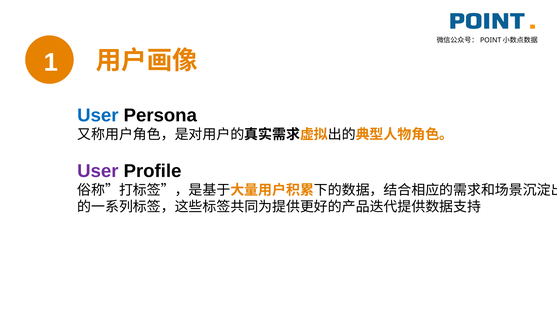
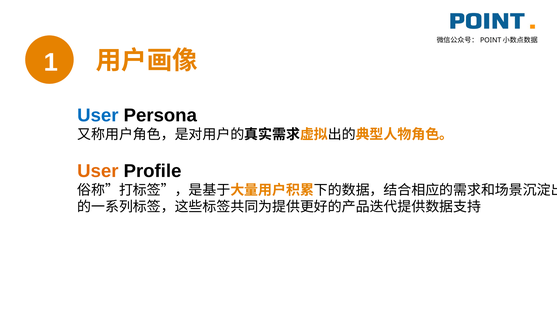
User at (98, 171) colour: purple -> orange
